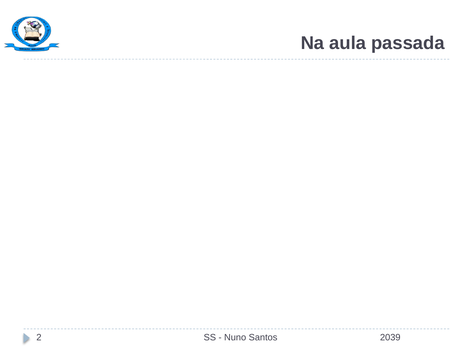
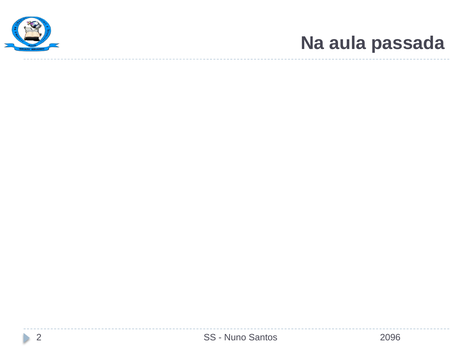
2039: 2039 -> 2096
